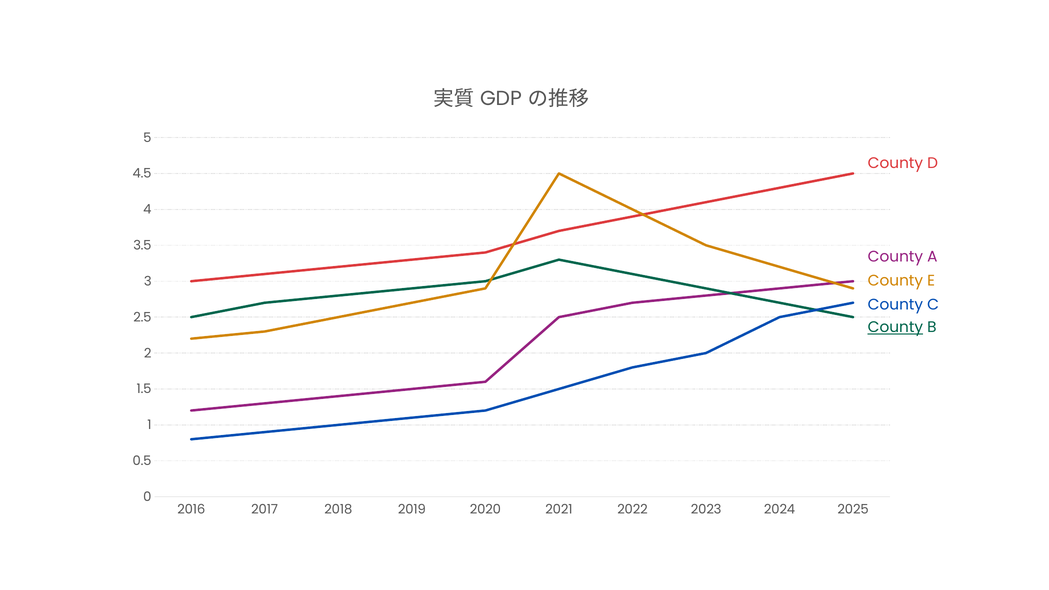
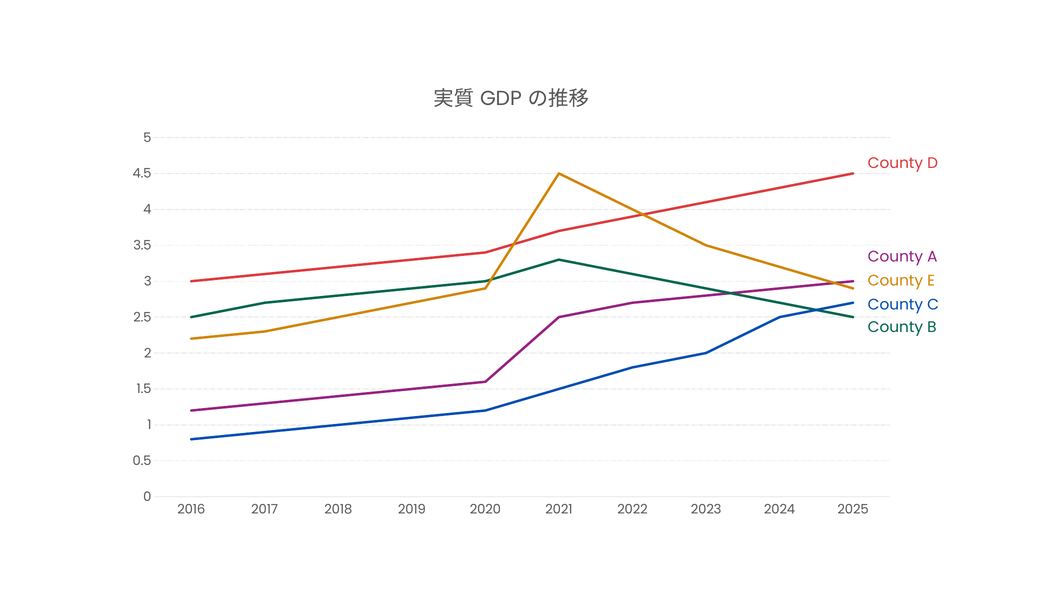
County at (895, 327) underline: present -> none
